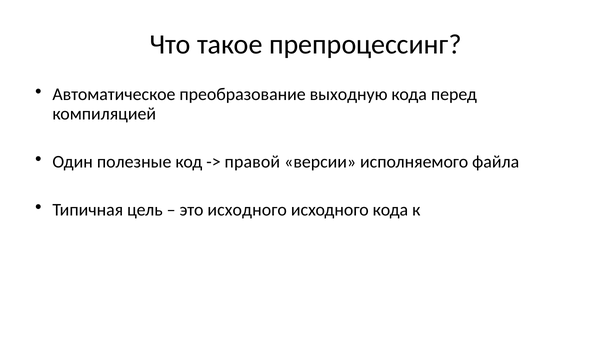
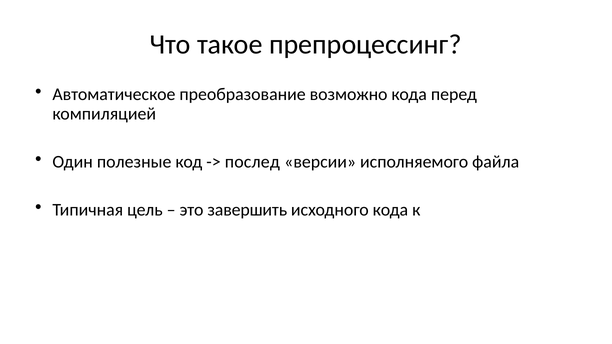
выходную: выходную -> возможно
правой: правой -> послед
это исходного: исходного -> завершить
